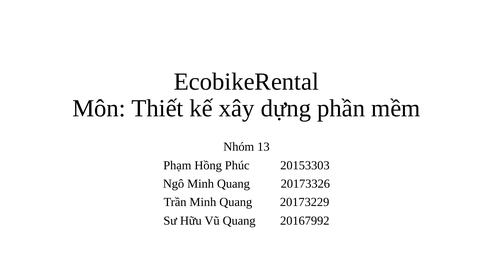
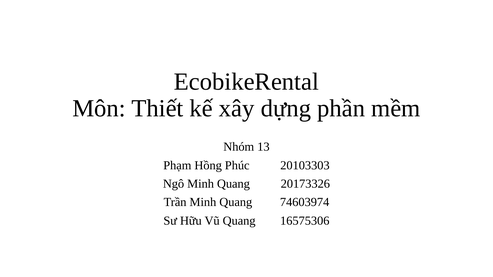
20153303: 20153303 -> 20103303
20173229: 20173229 -> 74603974
20167992: 20167992 -> 16575306
